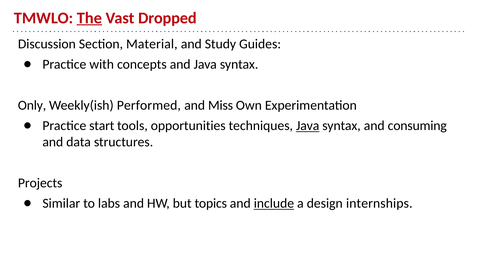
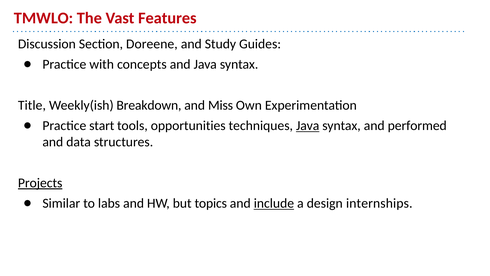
The underline: present -> none
Dropped: Dropped -> Features
Material: Material -> Doreene
Only: Only -> Title
Performed: Performed -> Breakdown
consuming: consuming -> performed
Projects underline: none -> present
